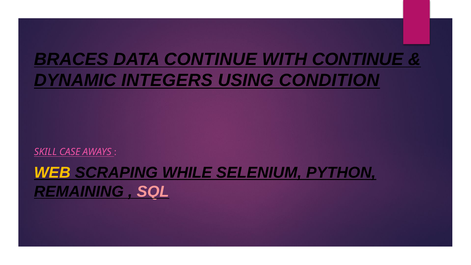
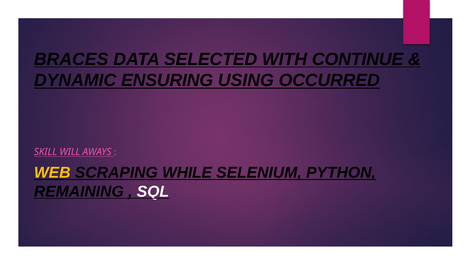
DATA CONTINUE: CONTINUE -> SELECTED
INTEGERS: INTEGERS -> ENSURING
CONDITION: CONDITION -> OCCURRED
CASE: CASE -> WILL
SQL colour: pink -> white
